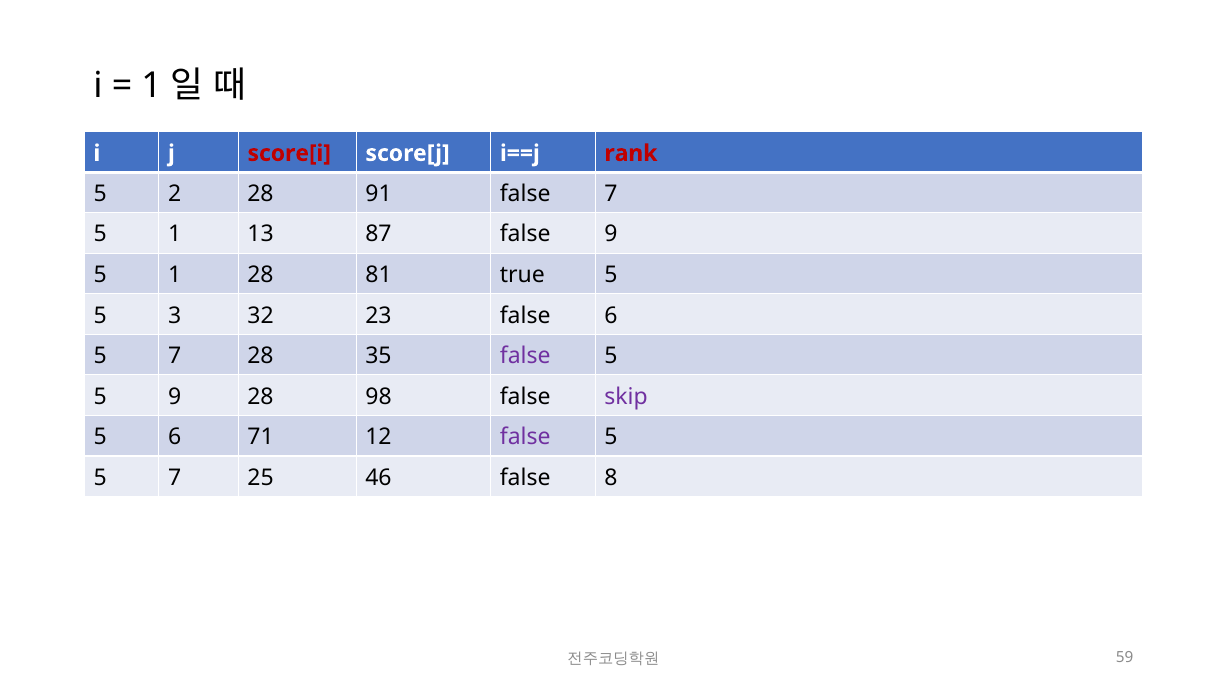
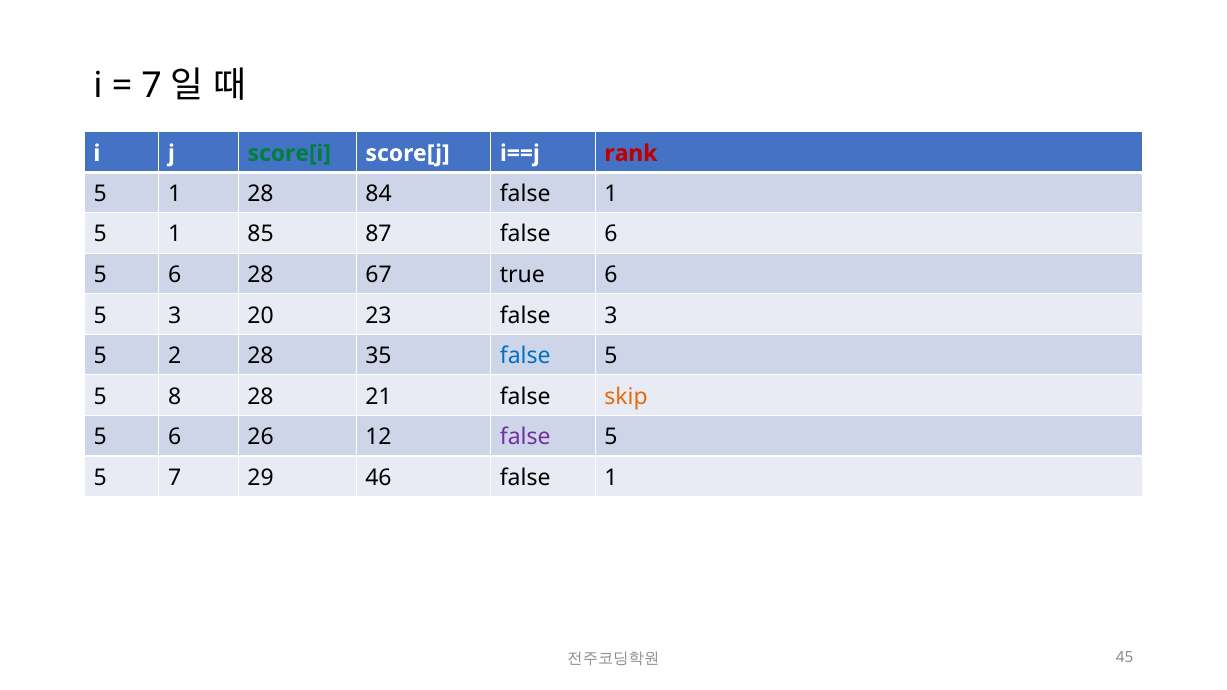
1 at (152, 86): 1 -> 7
score[i colour: red -> green
2 at (175, 194): 2 -> 1
91: 91 -> 84
7 at (611, 194): 7 -> 1
13: 13 -> 85
false 9: 9 -> 6
1 at (175, 275): 1 -> 6
81: 81 -> 67
true 5: 5 -> 6
32: 32 -> 20
false 6: 6 -> 3
7 at (175, 356): 7 -> 2
false at (525, 356) colour: purple -> blue
5 9: 9 -> 8
98: 98 -> 21
skip colour: purple -> orange
71: 71 -> 26
25: 25 -> 29
46 false 8: 8 -> 1
59: 59 -> 45
